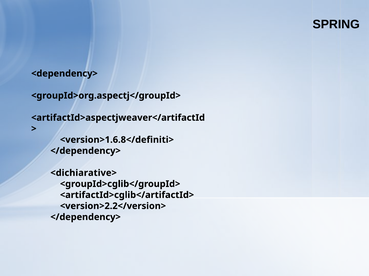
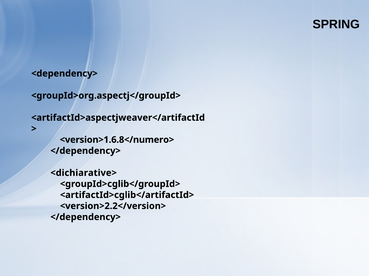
<version>1.6.8</definiti>: <version>1.6.8</definiti> -> <version>1.6.8</numero>
